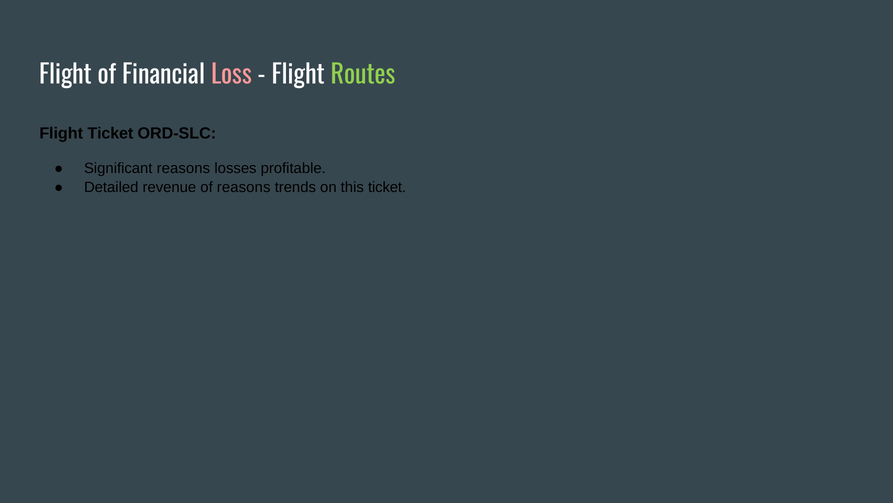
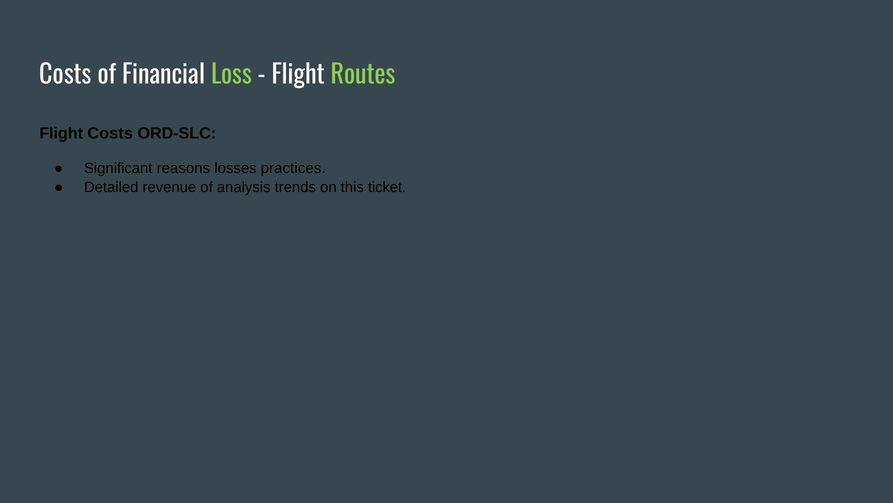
Flight at (66, 75): Flight -> Costs
Loss colour: pink -> light green
Flight Ticket: Ticket -> Costs
profitable: profitable -> practices
of reasons: reasons -> analysis
